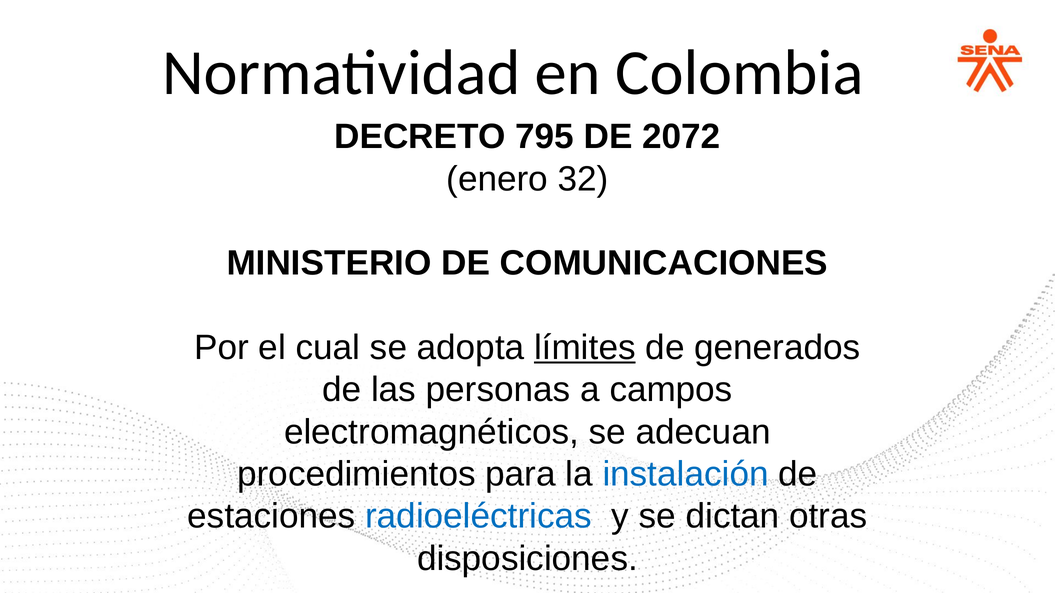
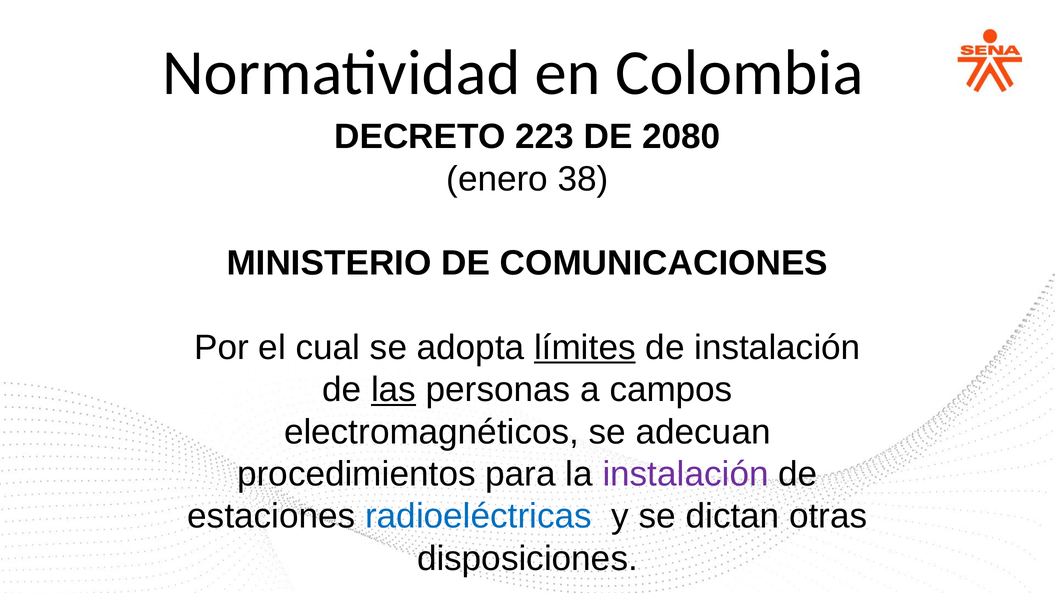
795: 795 -> 223
2072: 2072 -> 2080
32: 32 -> 38
de generados: generados -> instalación
las underline: none -> present
instalación at (686, 474) colour: blue -> purple
